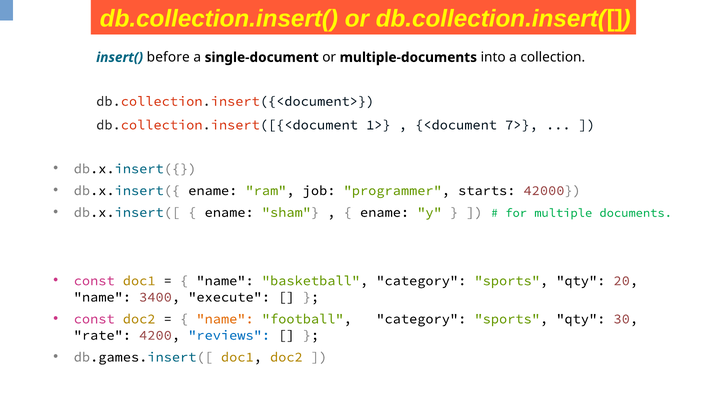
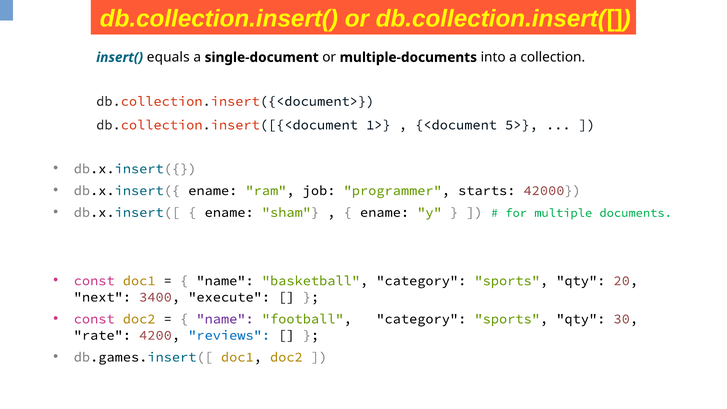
before: before -> equals
7>: 7> -> 5>
name at (102, 297): name -> next
name at (225, 319) colour: orange -> purple
